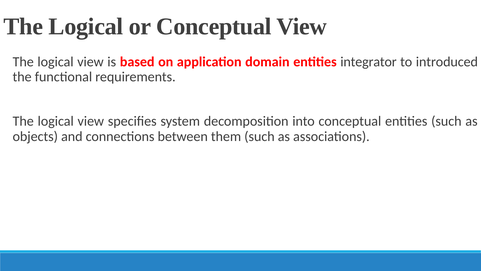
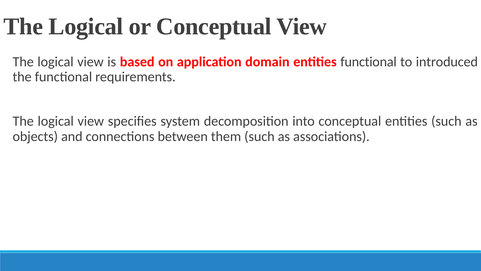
entities integrator: integrator -> functional
